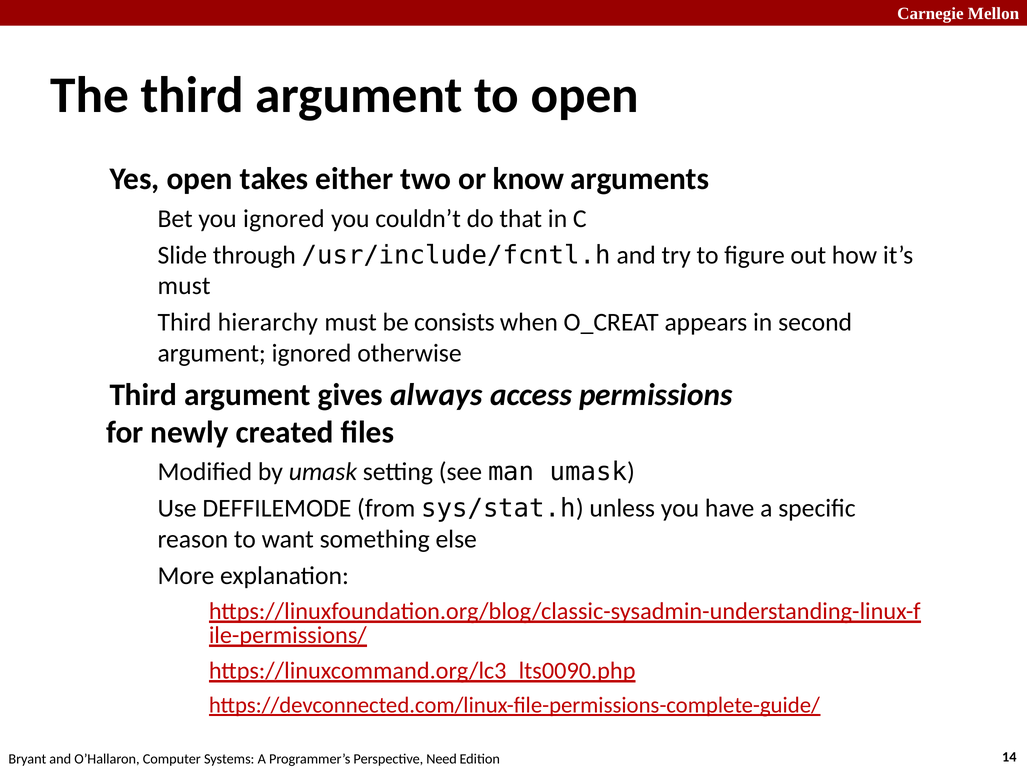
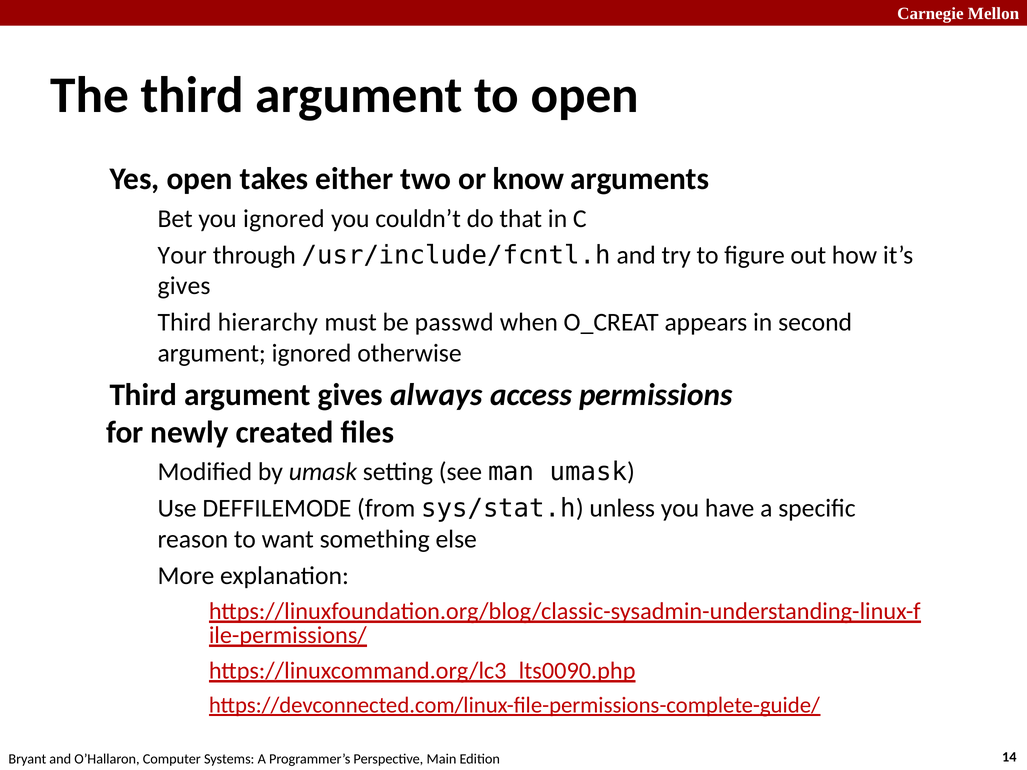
Slide: Slide -> Your
must at (184, 286): must -> gives
consists: consists -> passwd
Need: Need -> Main
